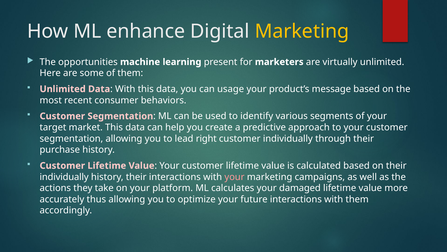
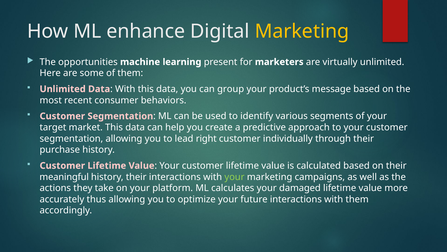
usage: usage -> group
individually at (64, 177): individually -> meaningful
your at (235, 177) colour: pink -> light green
